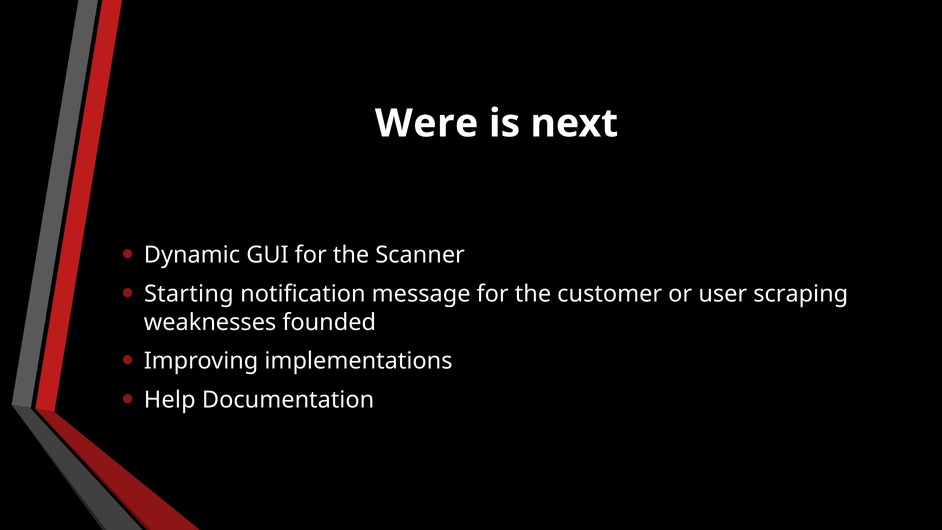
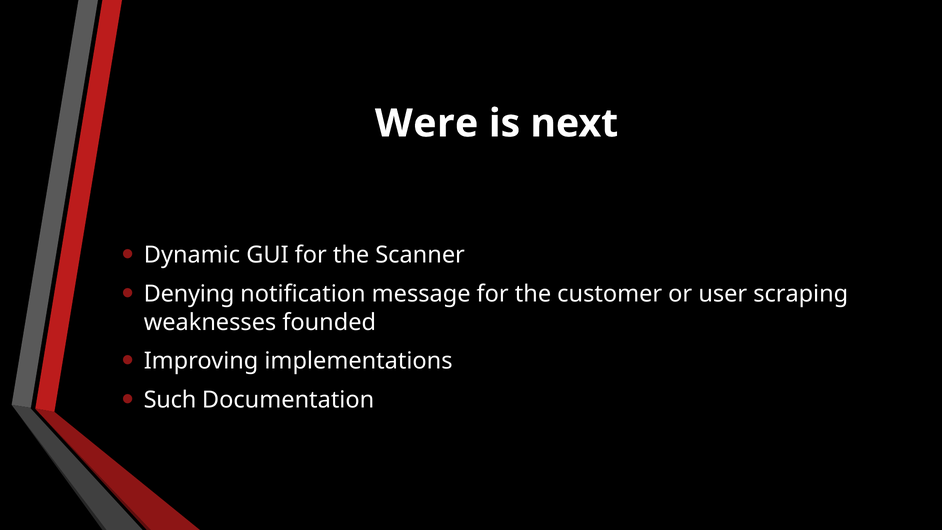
Starting: Starting -> Denying
Help: Help -> Such
